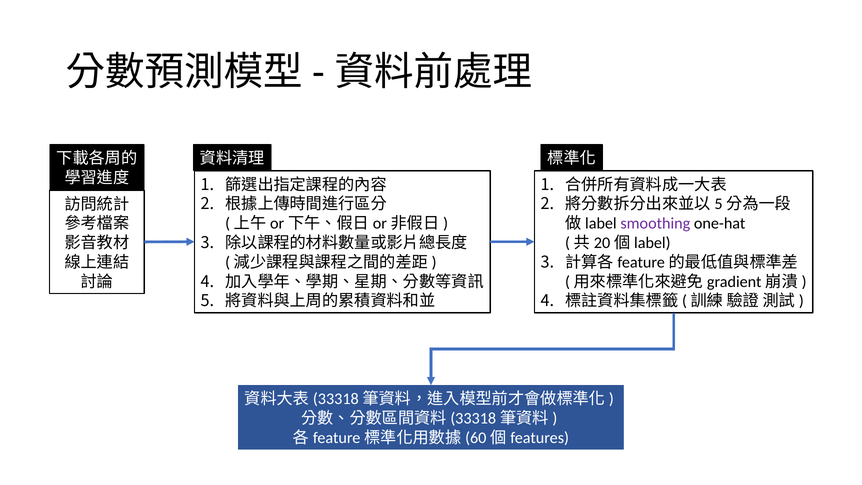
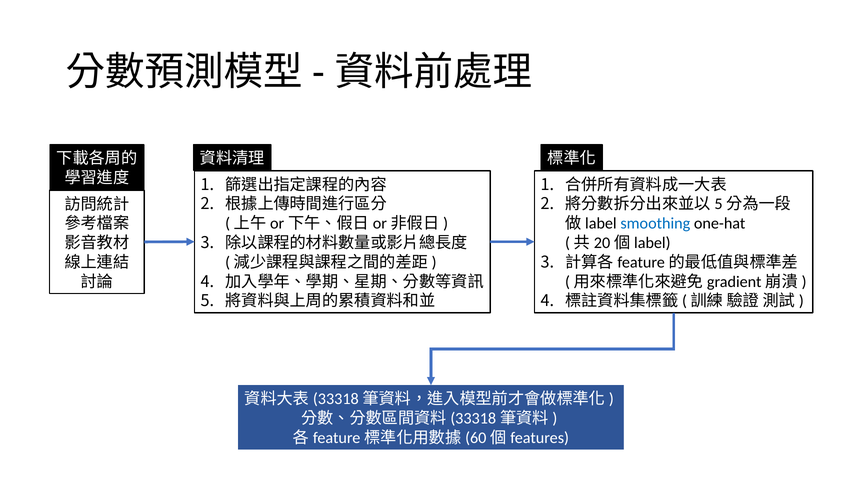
smoothing colour: purple -> blue
